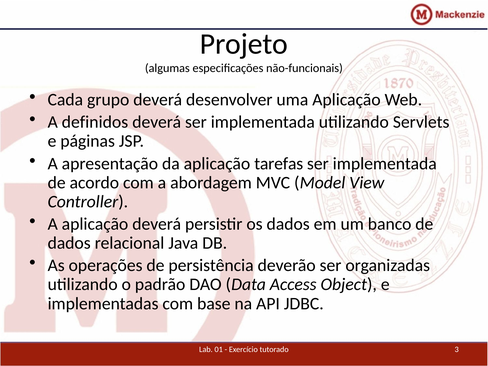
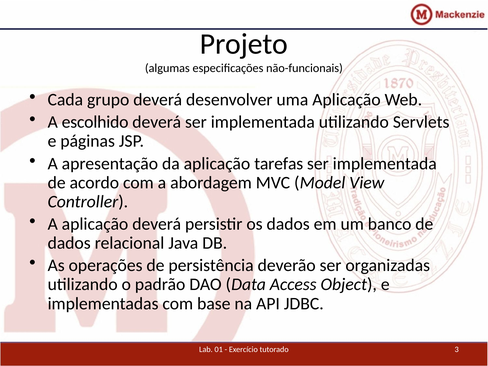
definidos: definidos -> escolhido
